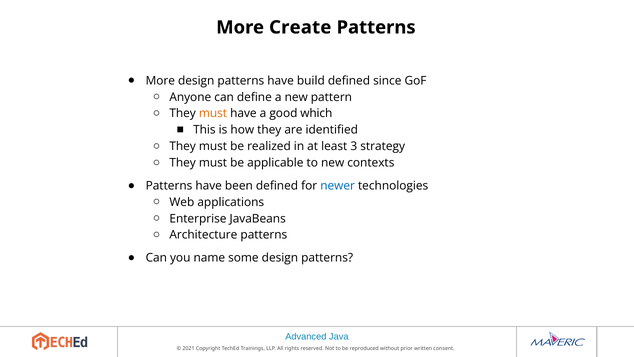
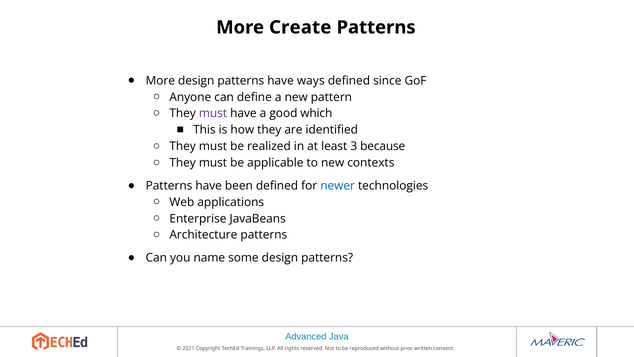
build: build -> ways
must at (213, 113) colour: orange -> purple
strategy: strategy -> because
